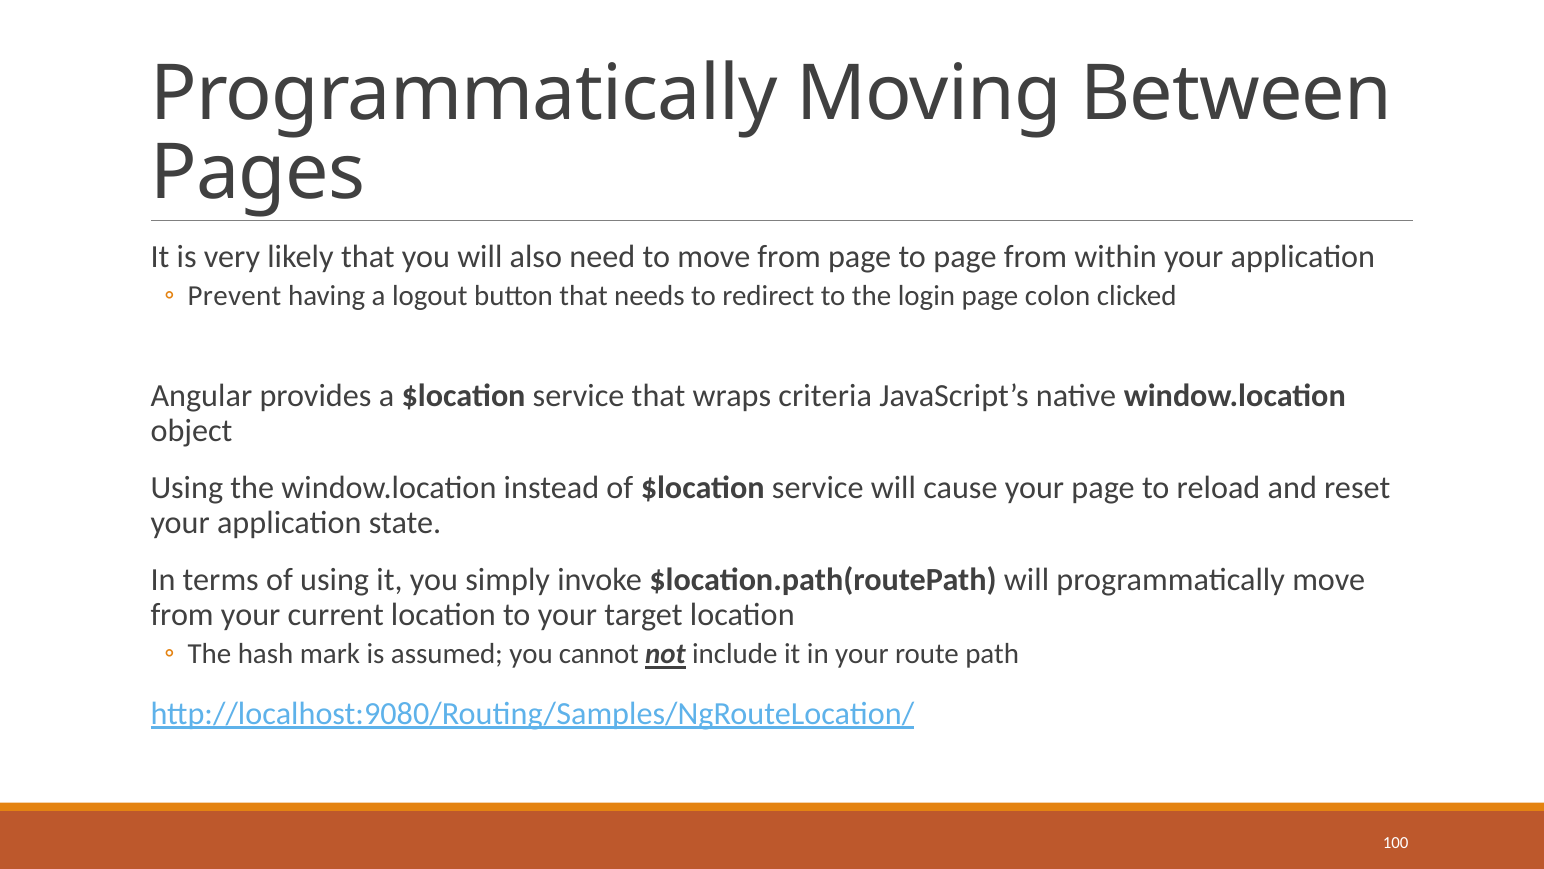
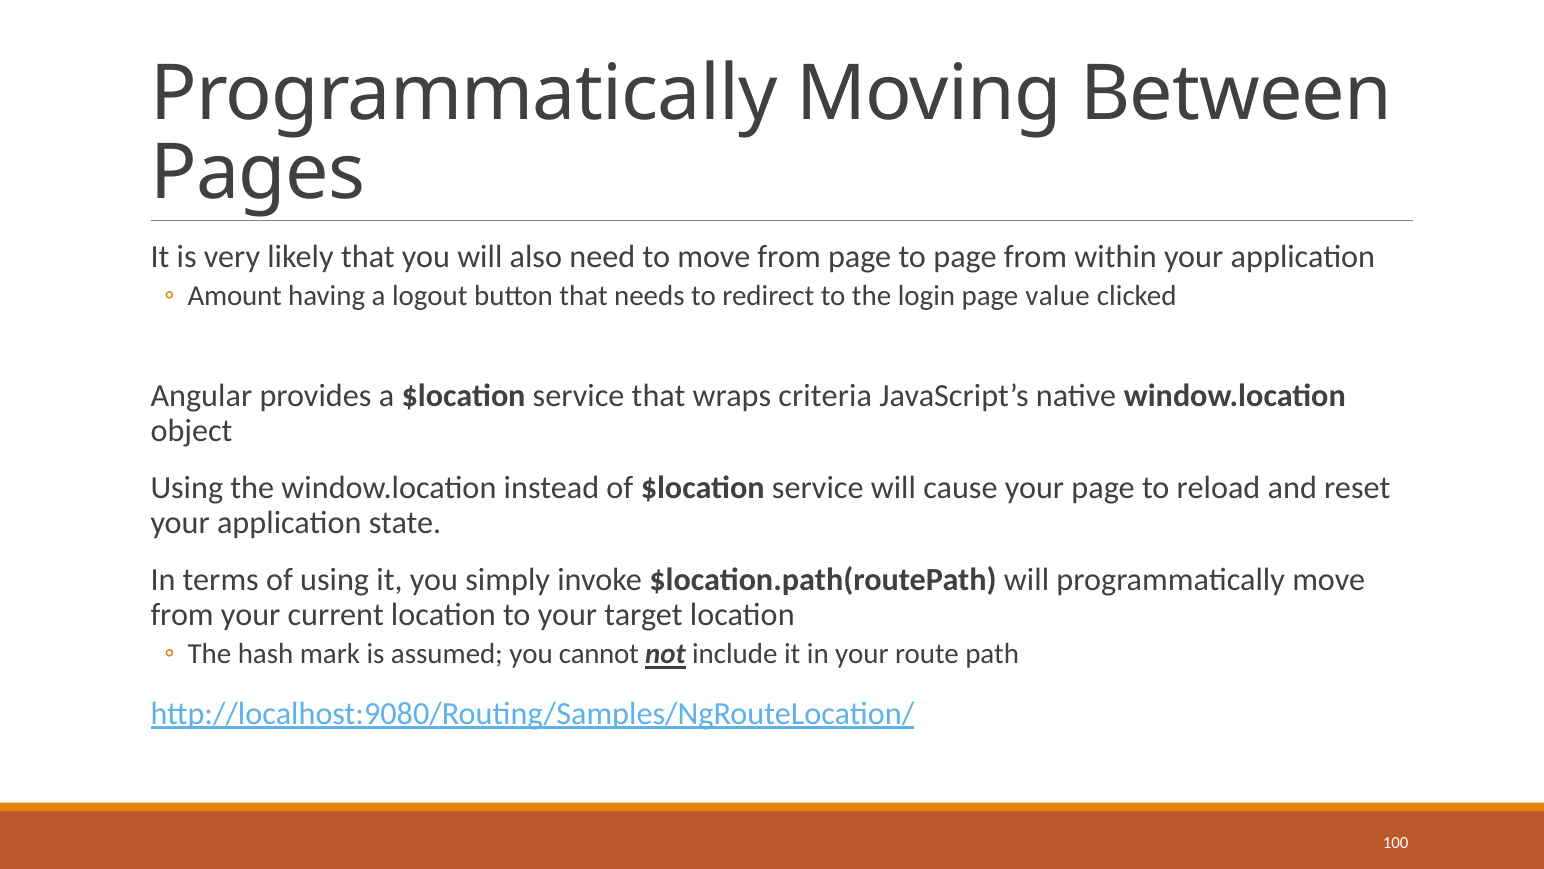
Prevent: Prevent -> Amount
colon: colon -> value
